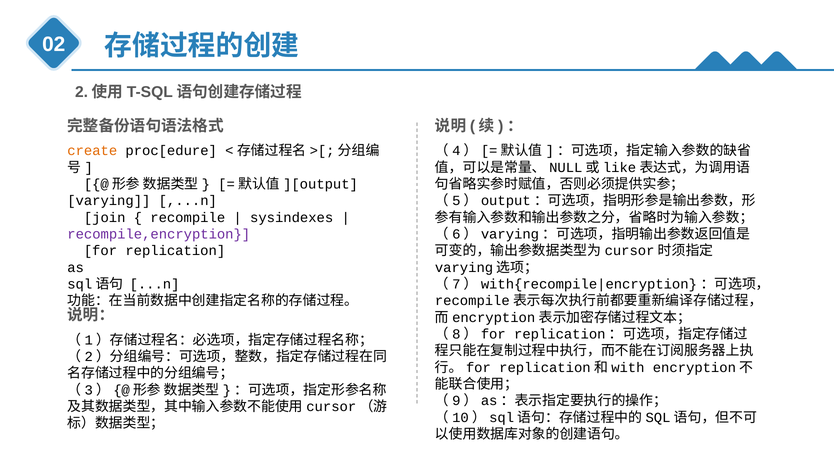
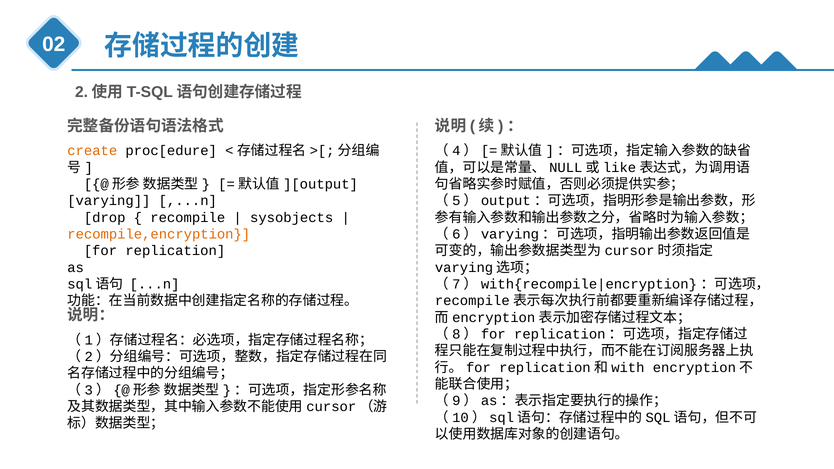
join: join -> drop
sysindexes: sysindexes -> sysobjects
recompile,encryption colour: purple -> orange
